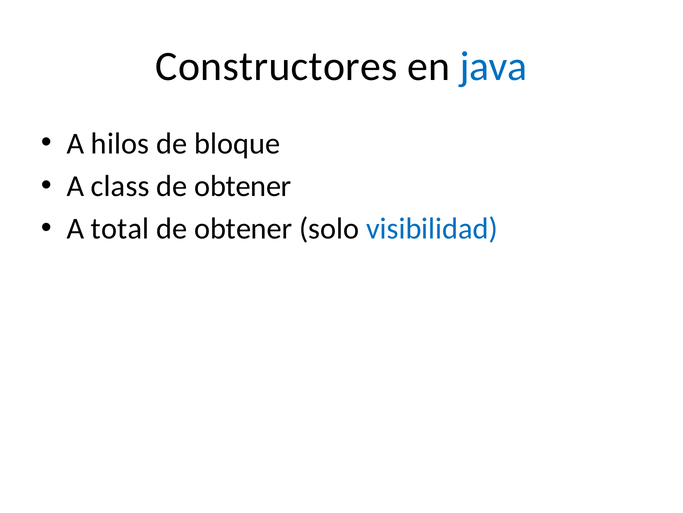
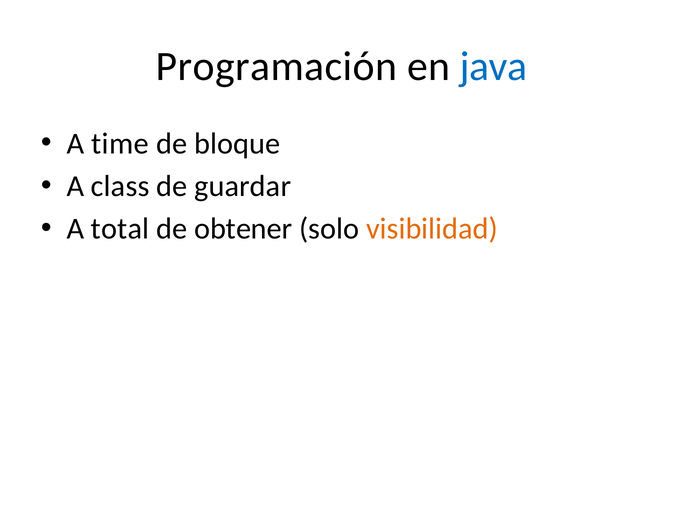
Constructores: Constructores -> Programación
hilos: hilos -> time
obtener at (243, 186): obtener -> guardar
visibilidad colour: blue -> orange
